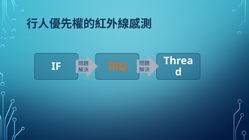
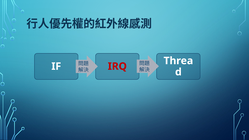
IRQ colour: orange -> red
